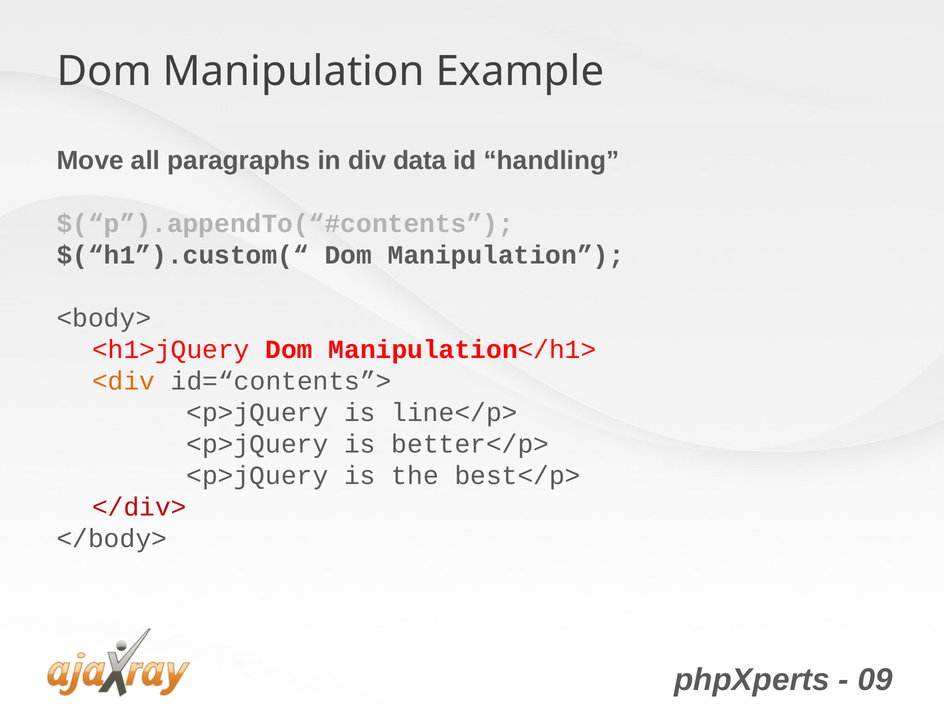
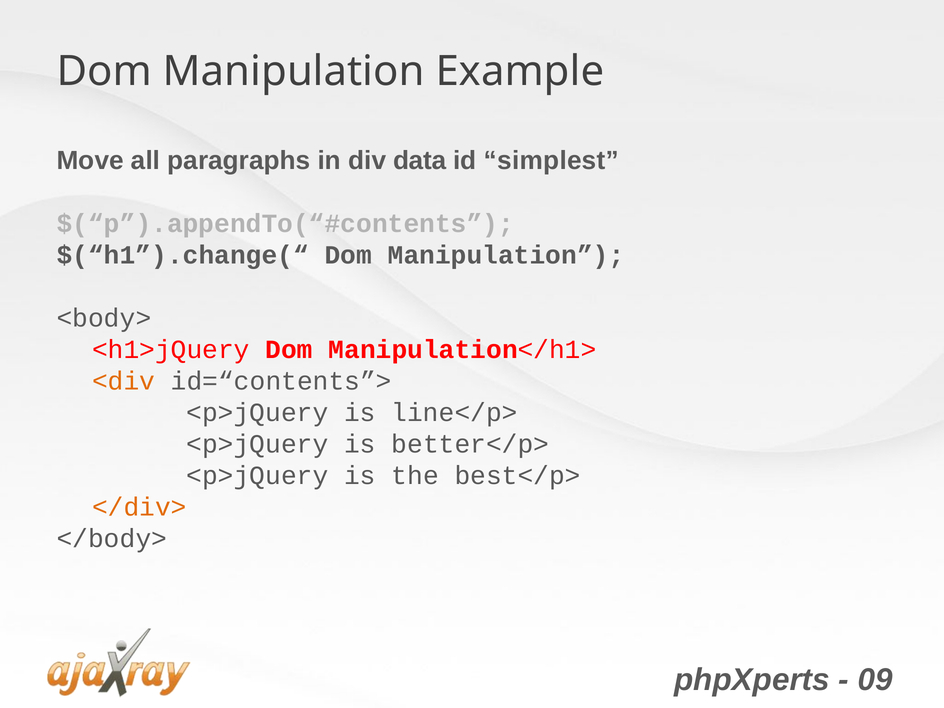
handling: handling -> simplest
$(“h1”).custom(“: $(“h1”).custom(“ -> $(“h1”).change(“
</div> colour: red -> orange
